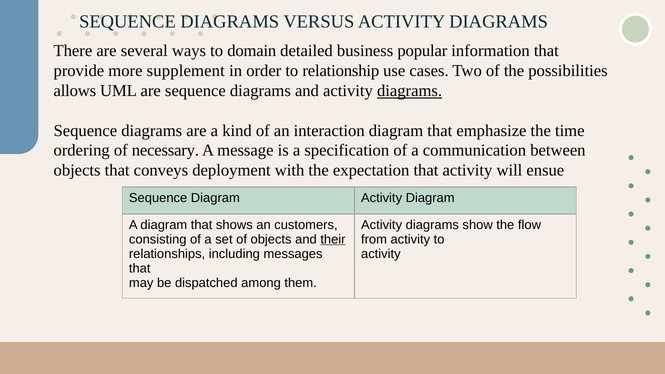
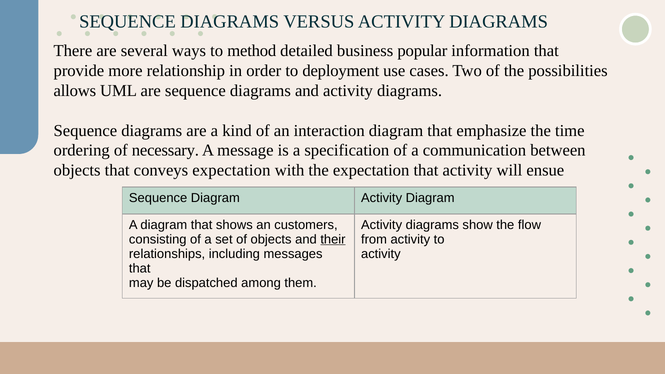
domain: domain -> method
supplement: supplement -> relationship
relationship: relationship -> deployment
diagrams at (410, 91) underline: present -> none
conveys deployment: deployment -> expectation
